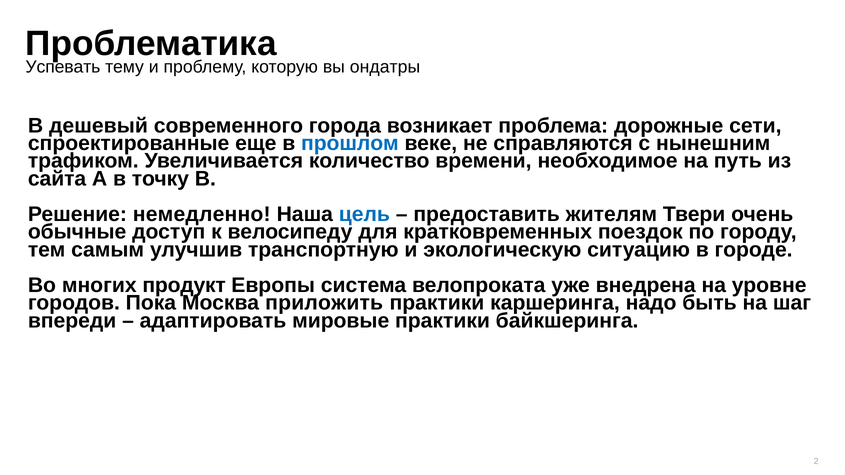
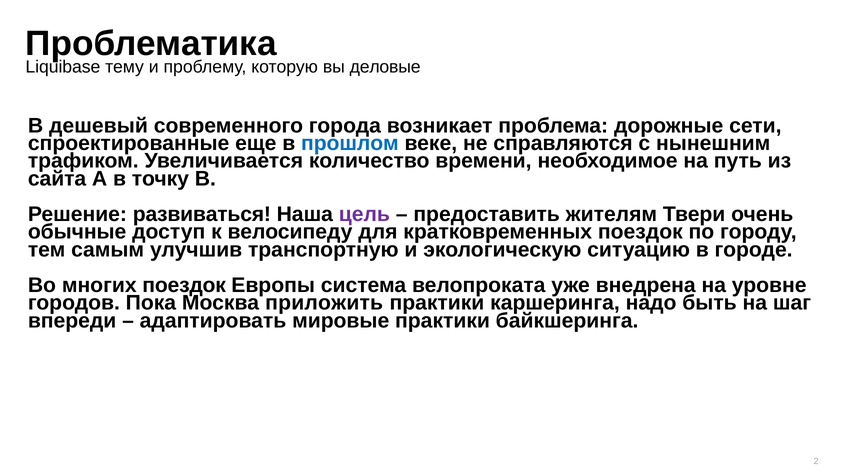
Успевать: Успевать -> Liquibase
ондатры: ондатры -> деловые
немедленно: немедленно -> развиваться
цель colour: blue -> purple
многих продукт: продукт -> поездок
